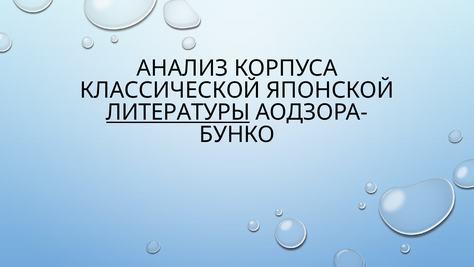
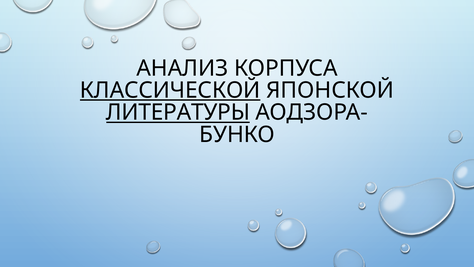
КЛАССИЧЕСКОЙ underline: none -> present
